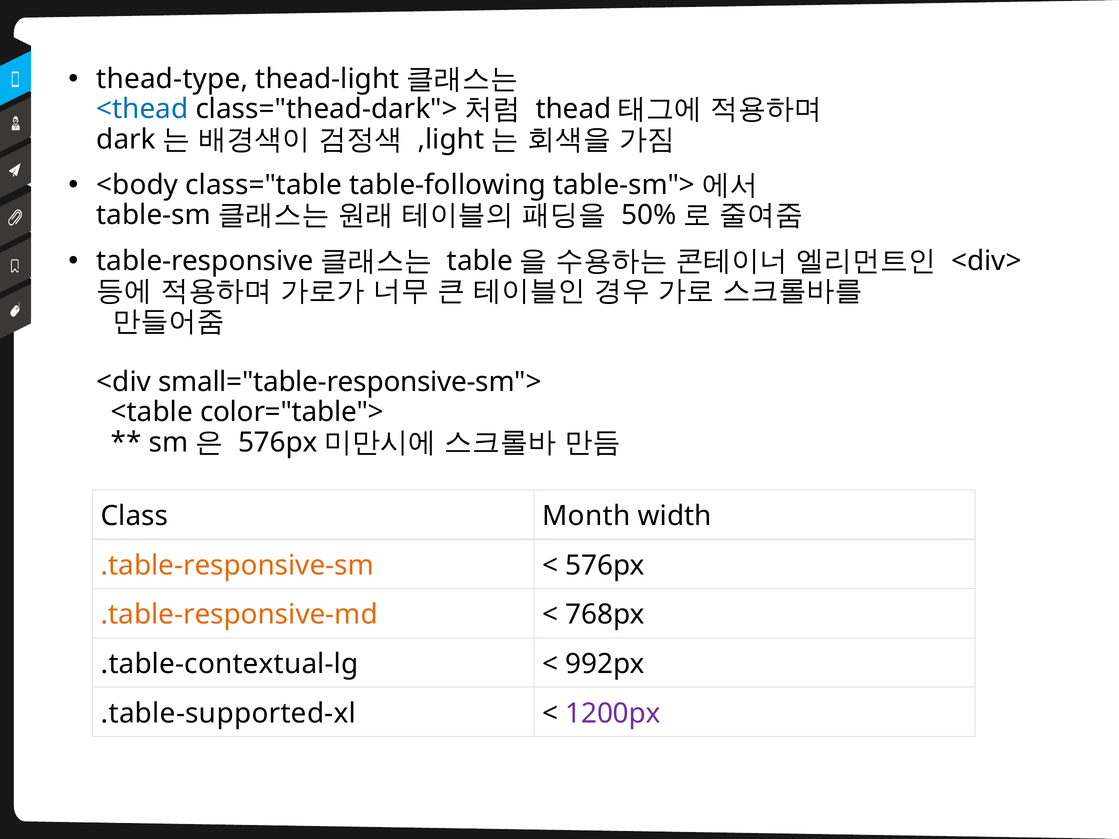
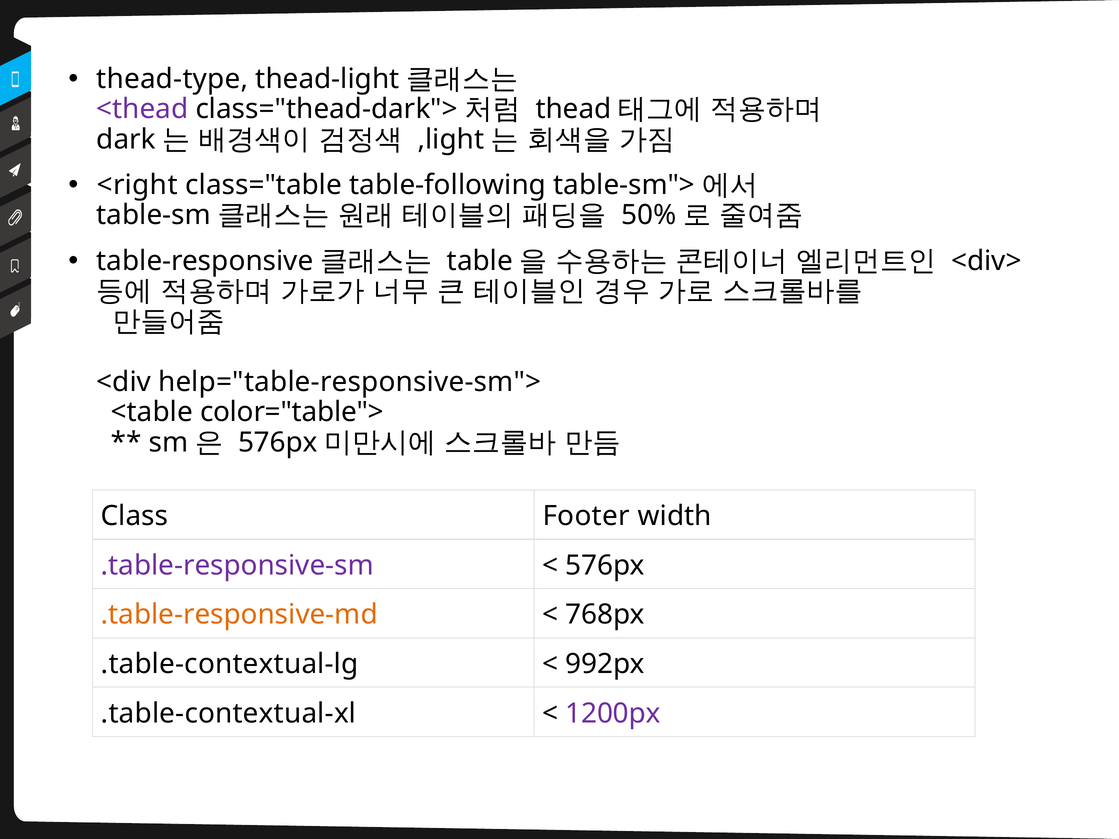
<thead colour: blue -> purple
<body: <body -> <right
small="table-responsive-sm">: small="table-responsive-sm"> -> help="table-responsive-sm">
Month: Month -> Footer
.table-responsive-sm colour: orange -> purple
.table-supported-xl: .table-supported-xl -> .table-contextual-xl
